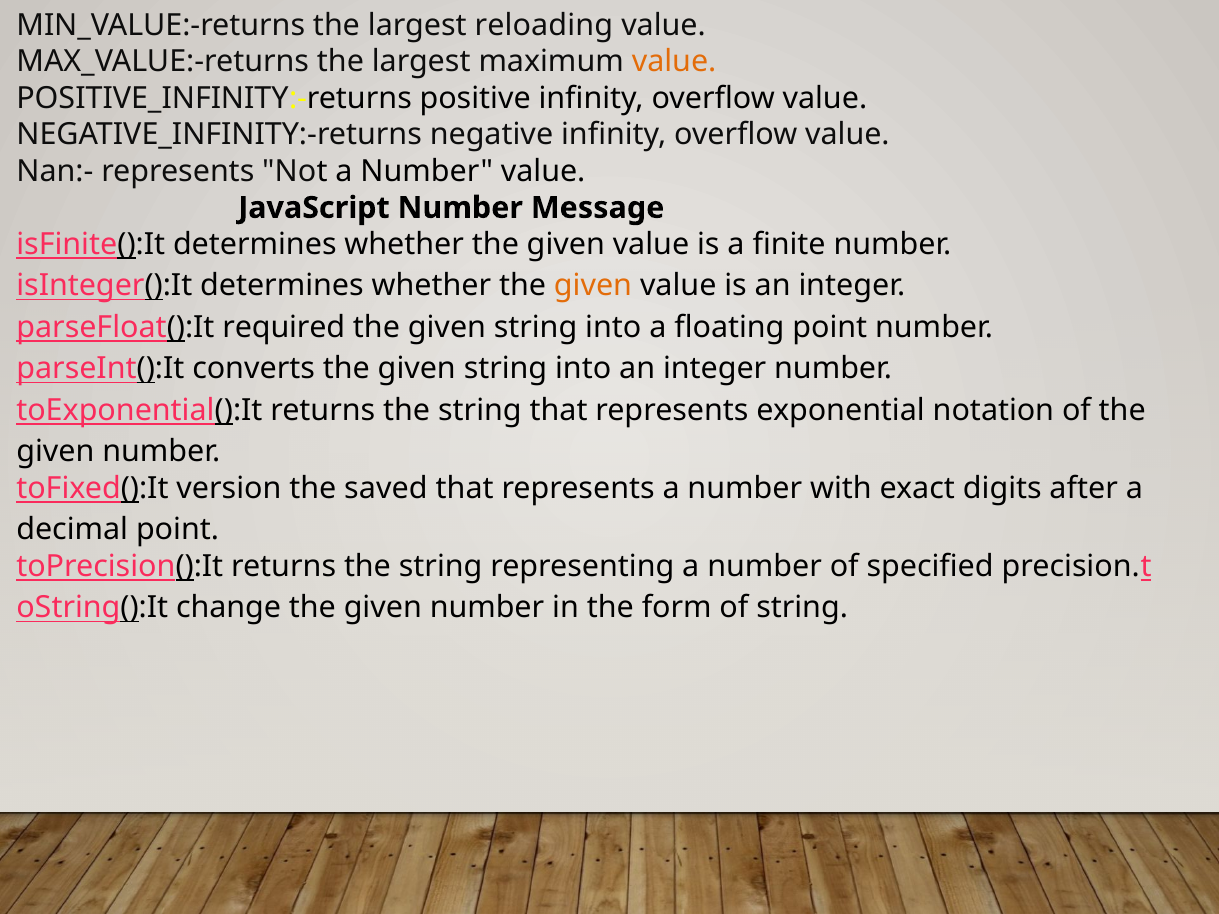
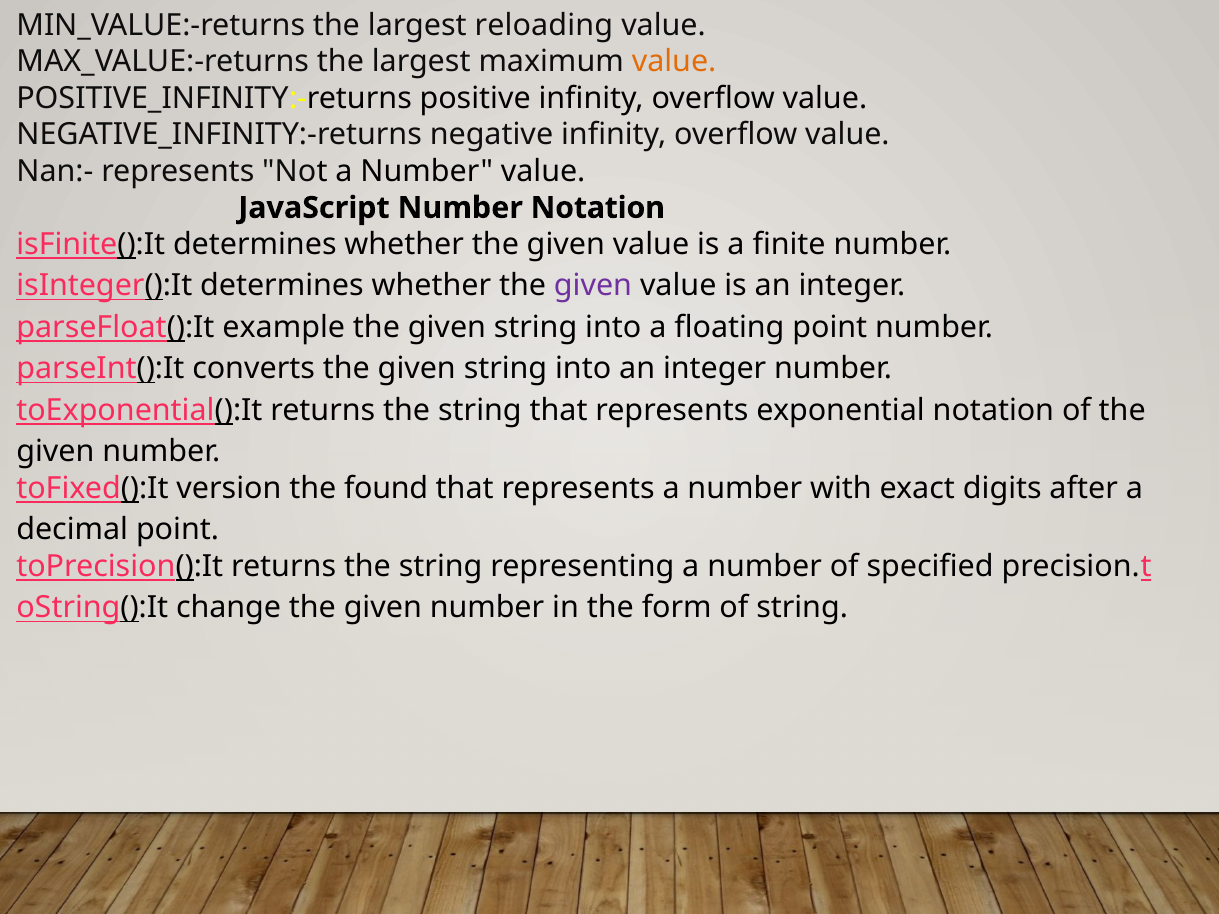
Number Message: Message -> Notation
given at (593, 286) colour: orange -> purple
required: required -> example
saved: saved -> found
